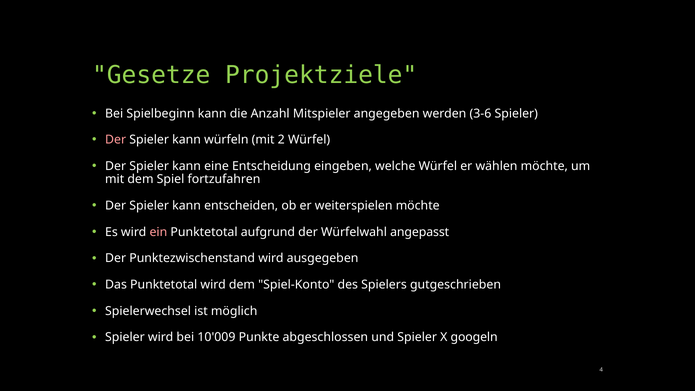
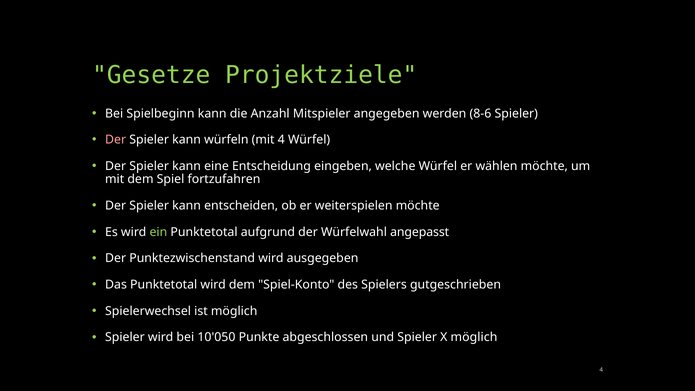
3-6: 3-6 -> 8-6
mit 2: 2 -> 4
ein colour: pink -> light green
10'009: 10'009 -> 10'050
X googeln: googeln -> möglich
